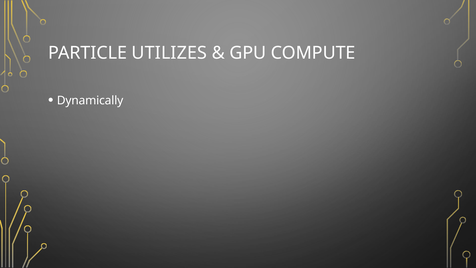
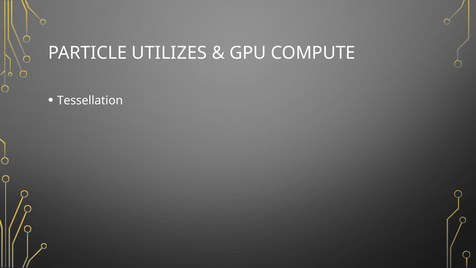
Dynamically: Dynamically -> Tessellation
